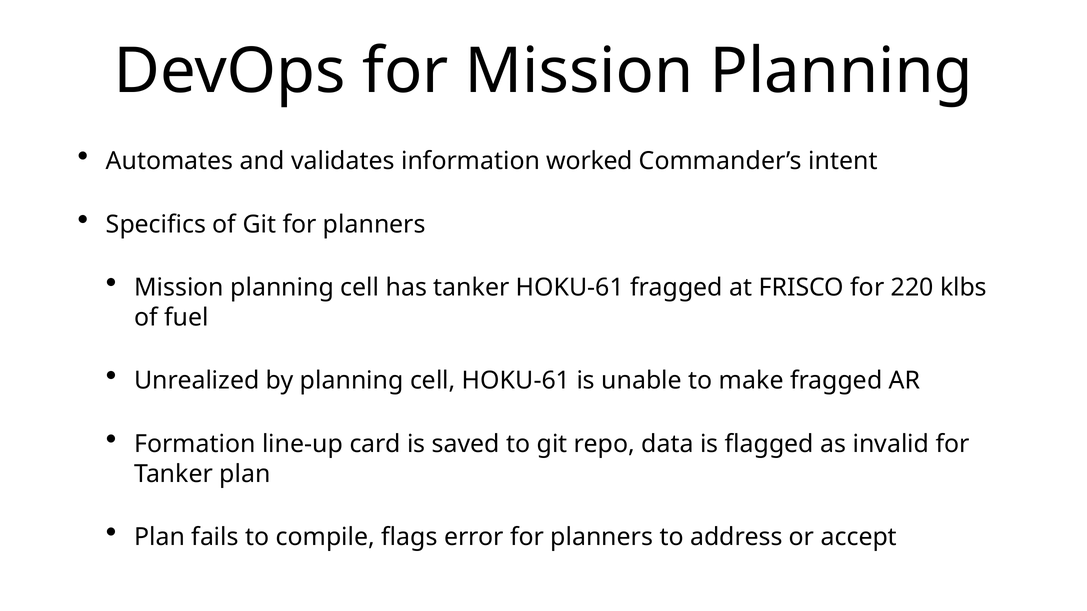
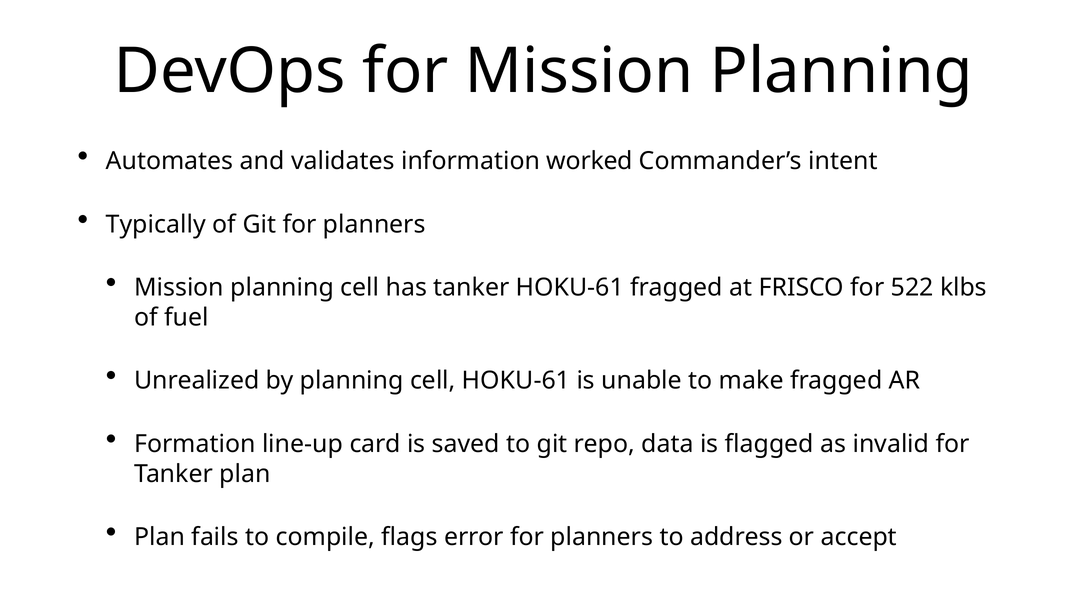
Specifics: Specifics -> Typically
220: 220 -> 522
